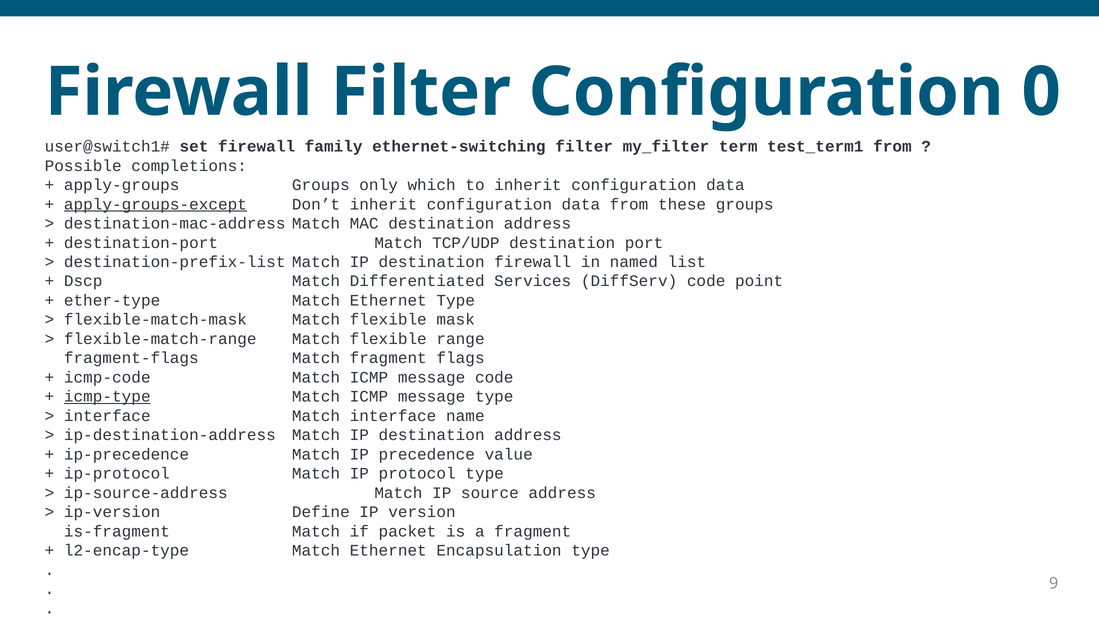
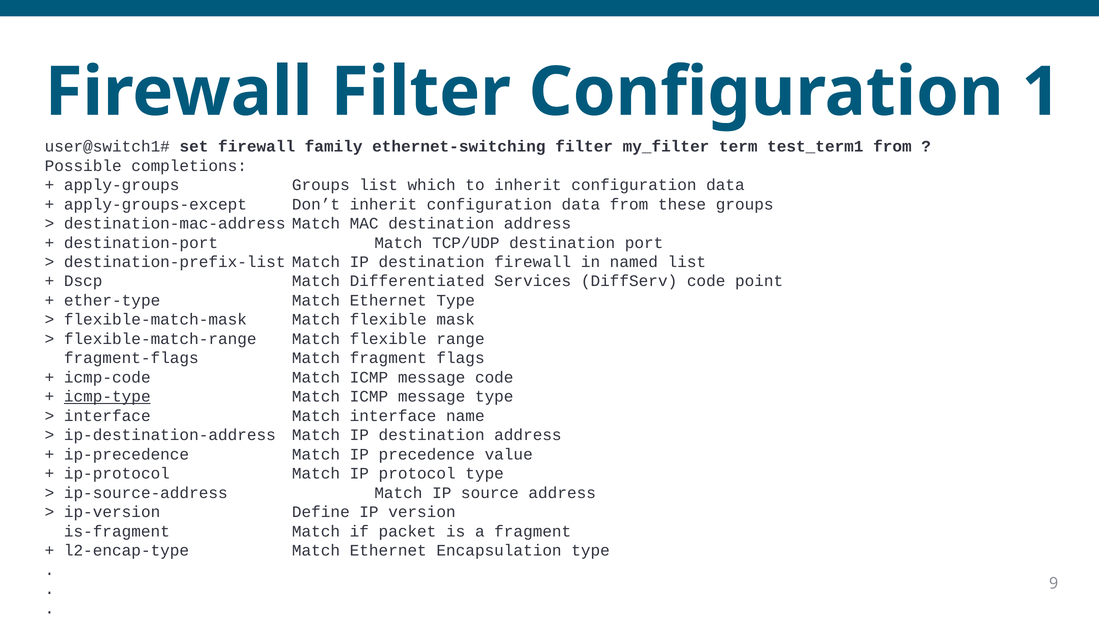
0: 0 -> 1
Groups only: only -> list
apply-groups-except underline: present -> none
